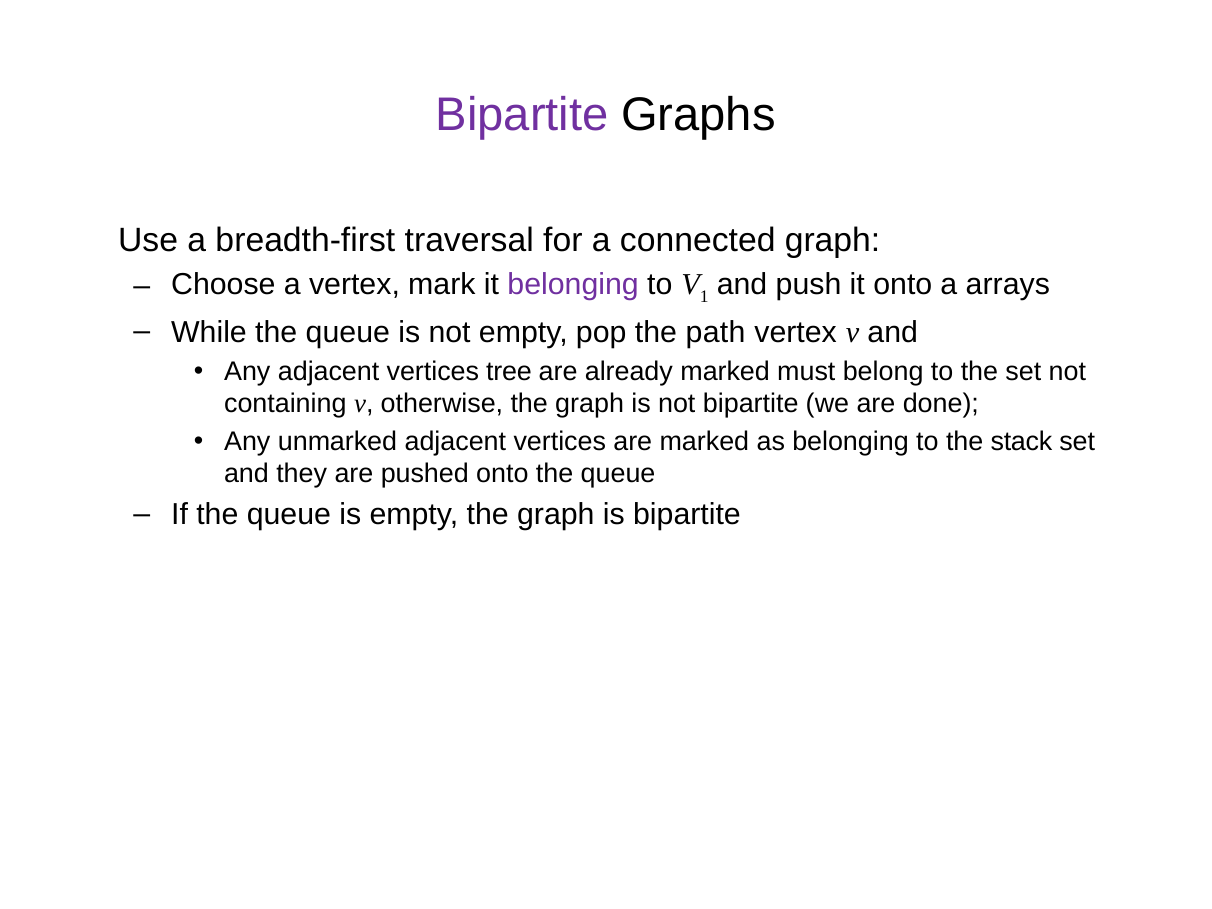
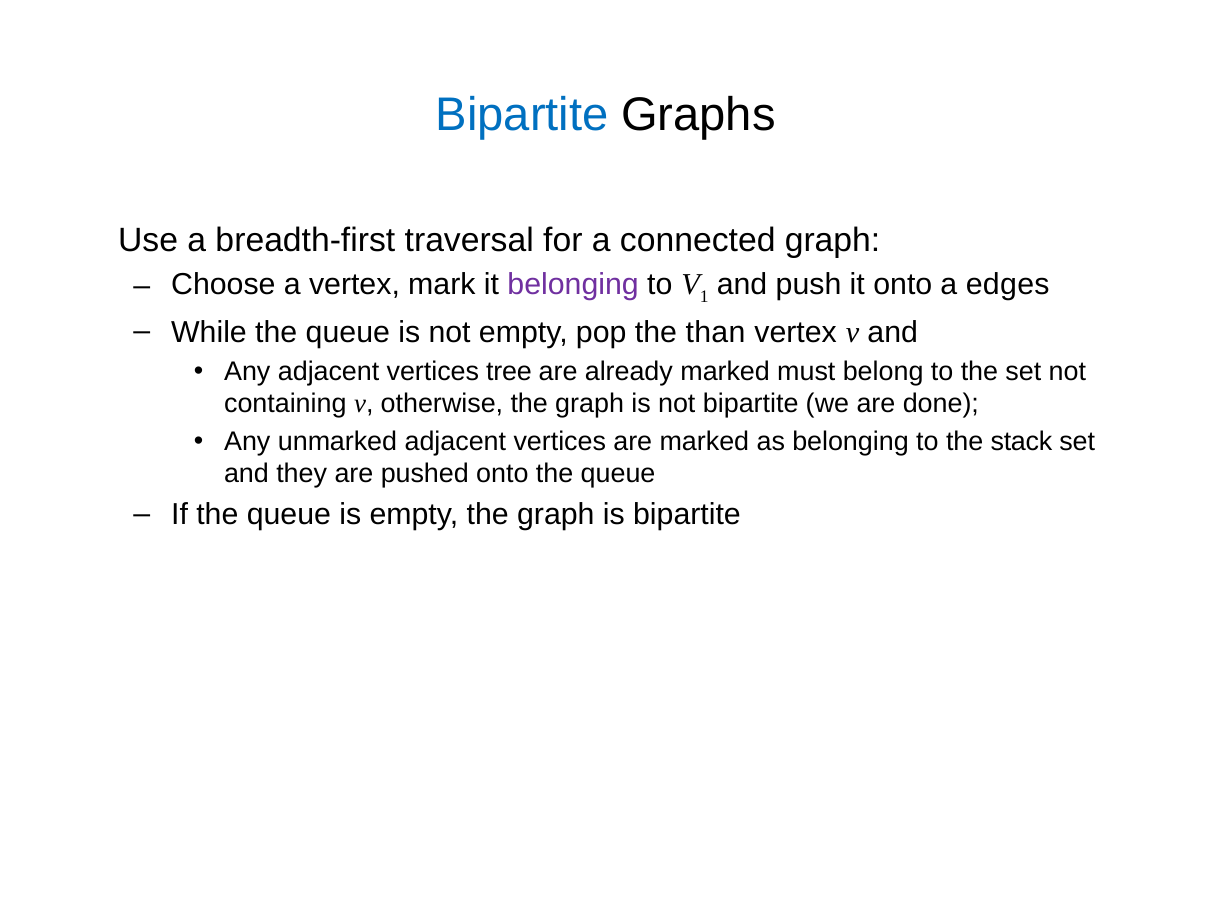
Bipartite at (522, 115) colour: purple -> blue
arrays: arrays -> edges
path: path -> than
